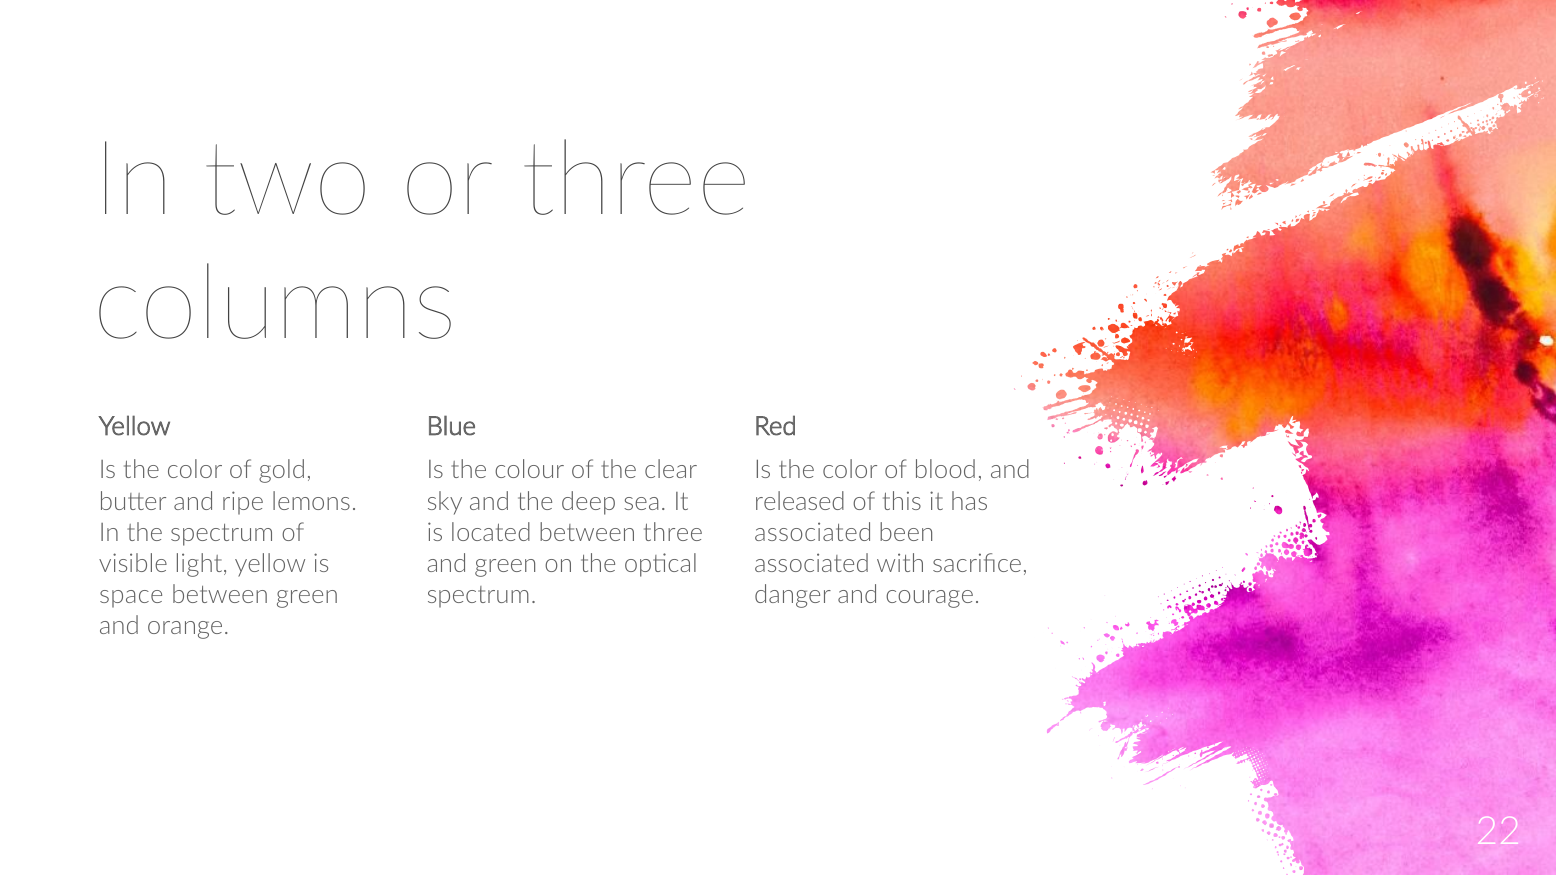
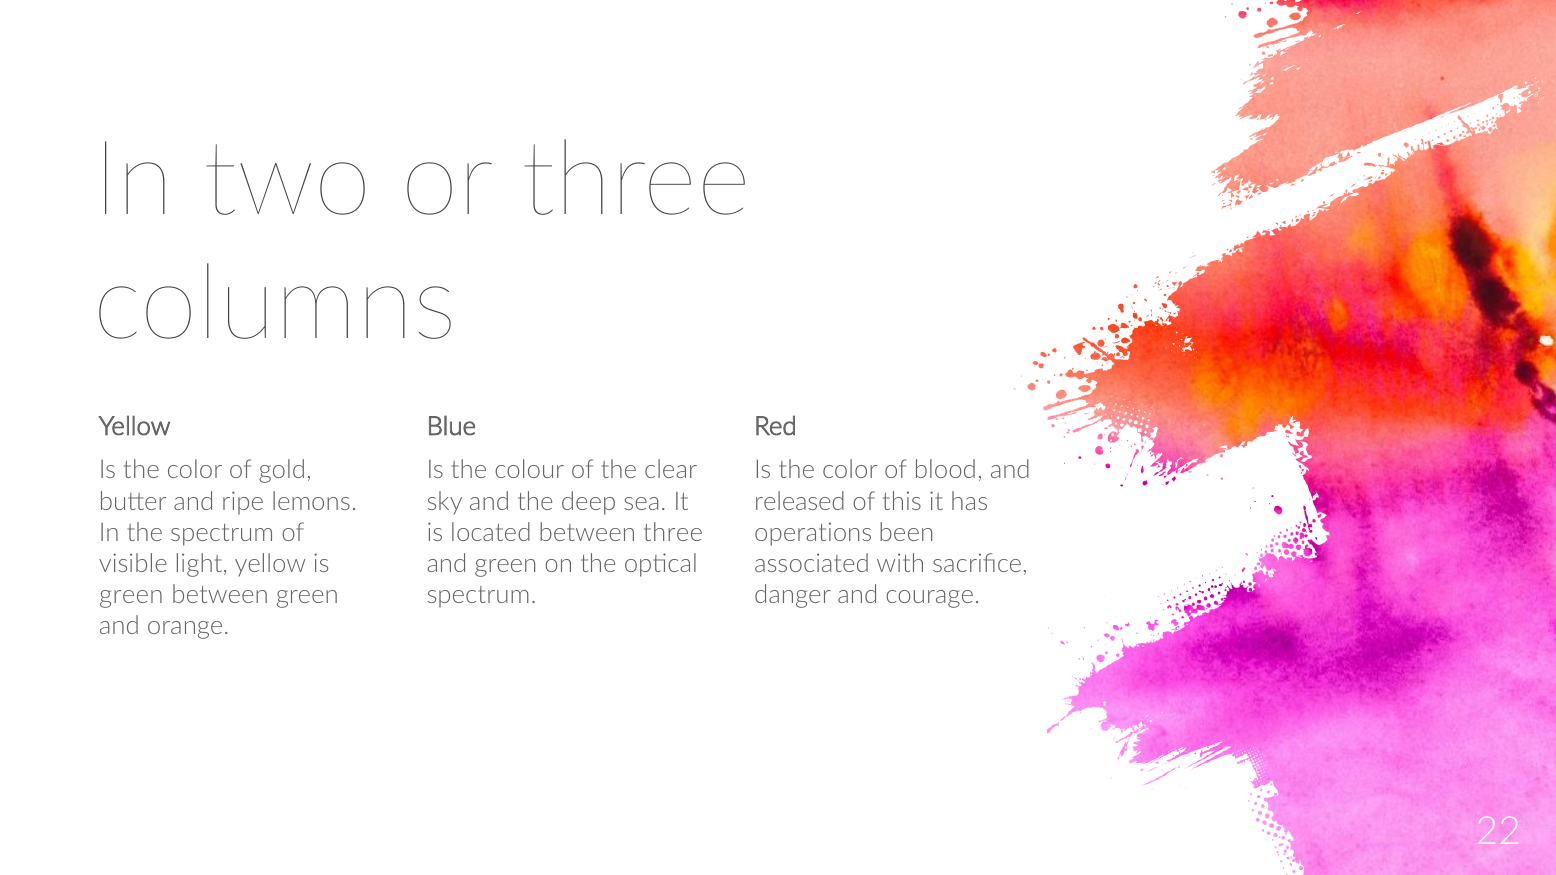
associated at (813, 533): associated -> operations
space at (131, 595): space -> green
